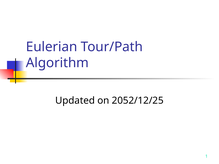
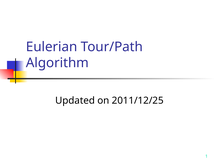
2052/12/25: 2052/12/25 -> 2011/12/25
